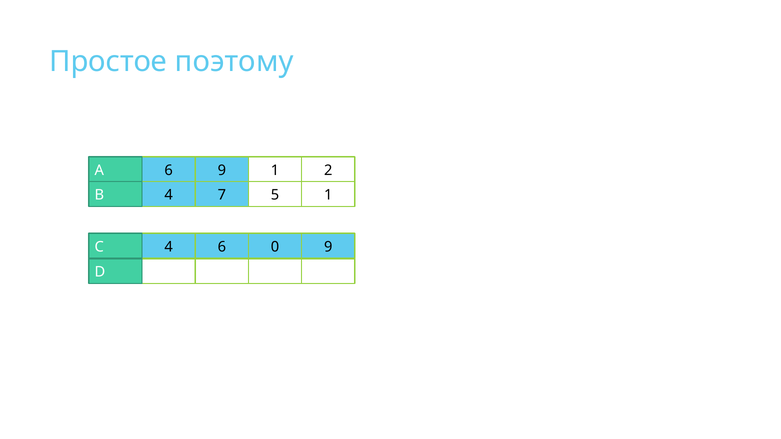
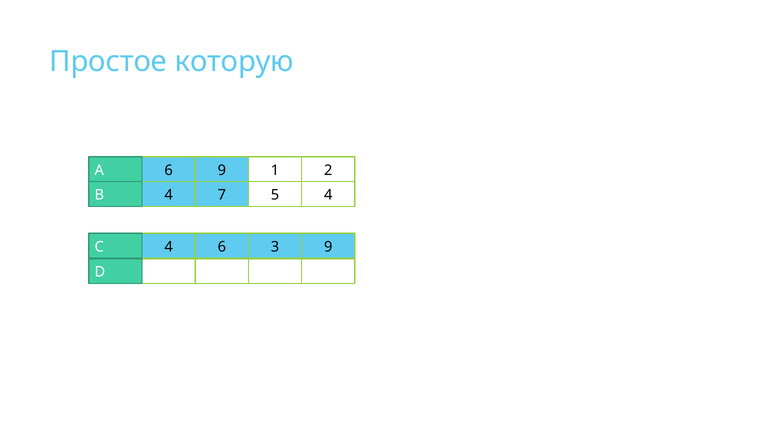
поэтому: поэтому -> которую
5 1: 1 -> 4
0: 0 -> 3
